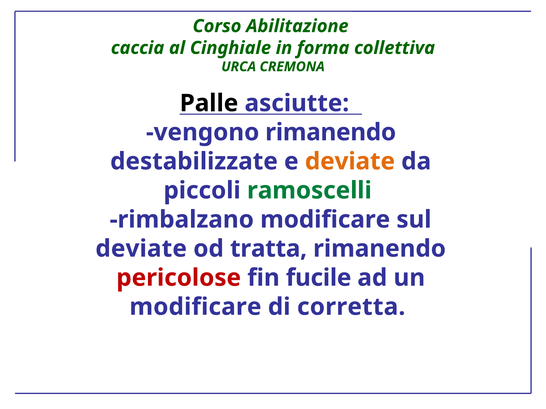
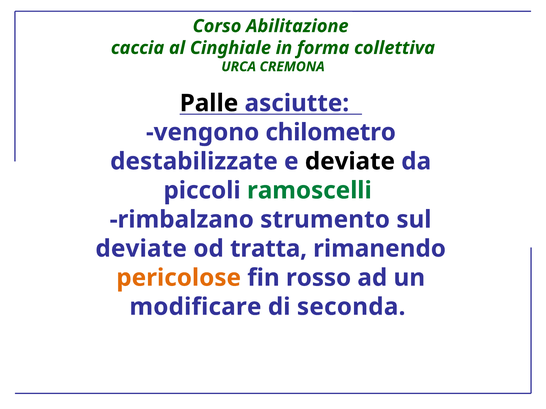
vengono rimanendo: rimanendo -> chilometro
deviate at (350, 162) colour: orange -> black
rimbalzano modificare: modificare -> strumento
pericolose colour: red -> orange
fucile: fucile -> rosso
corretta: corretta -> seconda
